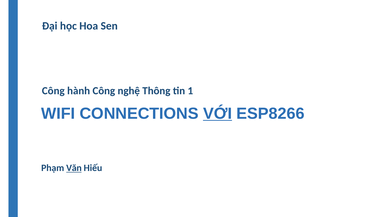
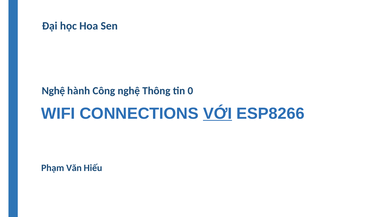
Công at (53, 91): Công -> Nghệ
1: 1 -> 0
Văn underline: present -> none
